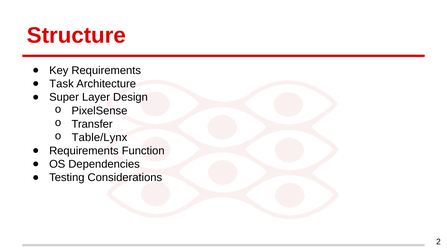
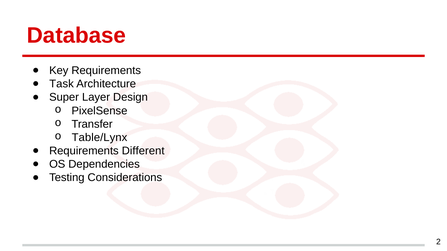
Structure: Structure -> Database
Function: Function -> Different
